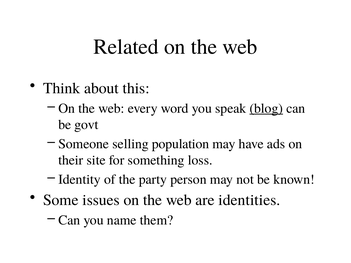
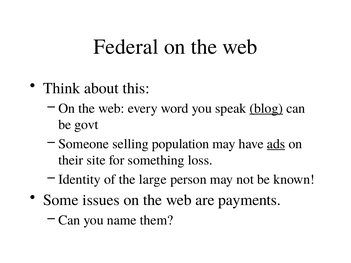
Related: Related -> Federal
ads underline: none -> present
party: party -> large
identities: identities -> payments
